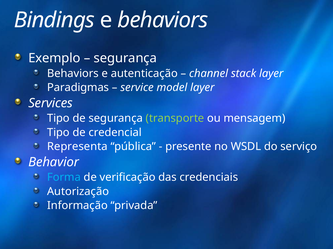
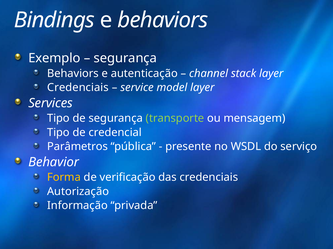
Paradigmas at (78, 88): Paradigmas -> Credenciais
Representa: Representa -> Parâmetros
Forma colour: light blue -> yellow
